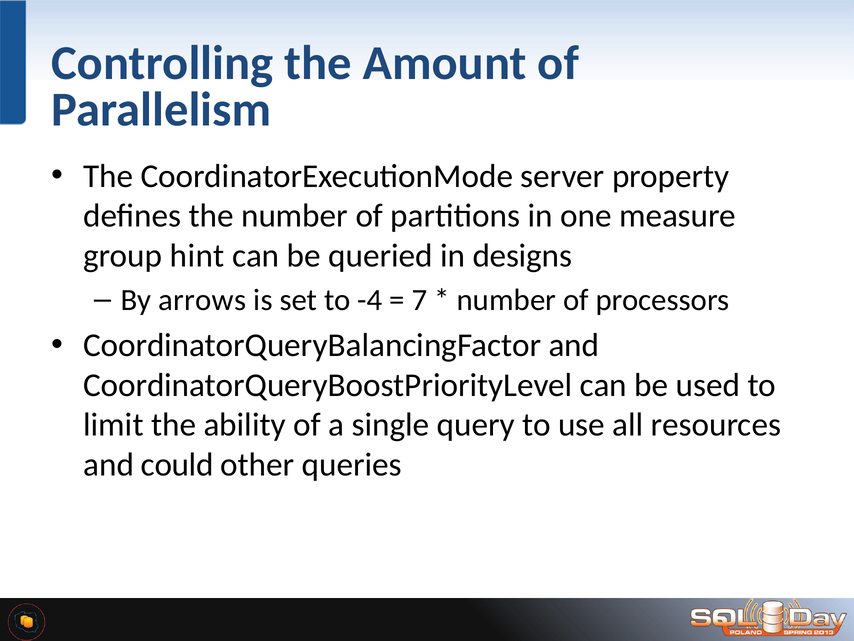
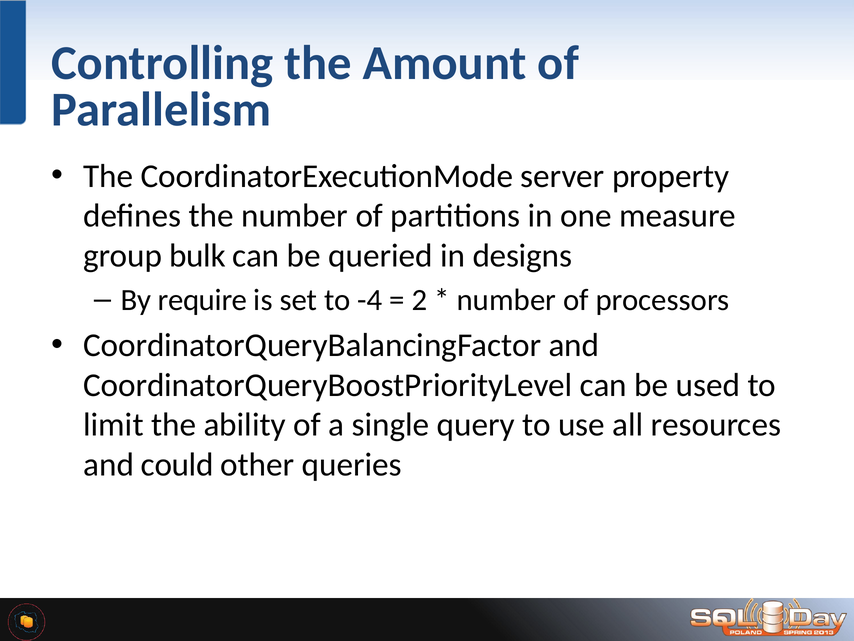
hint: hint -> bulk
arrows: arrows -> require
7: 7 -> 2
